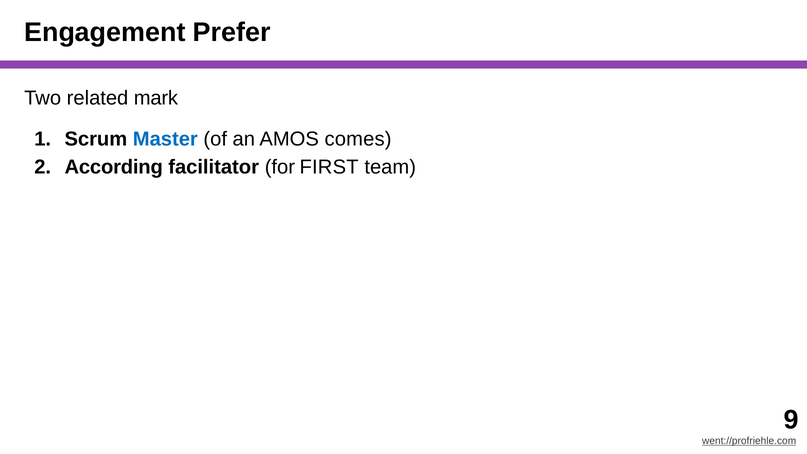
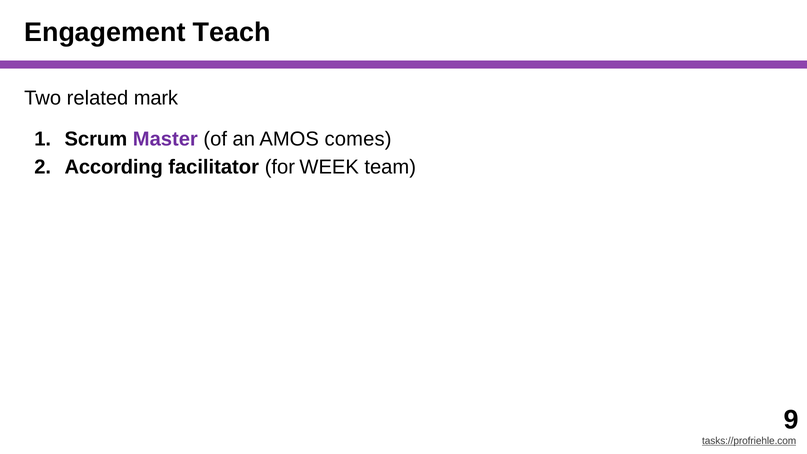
Prefer: Prefer -> Teach
Master colour: blue -> purple
FIRST: FIRST -> WEEK
went://profriehle.com: went://profriehle.com -> tasks://profriehle.com
